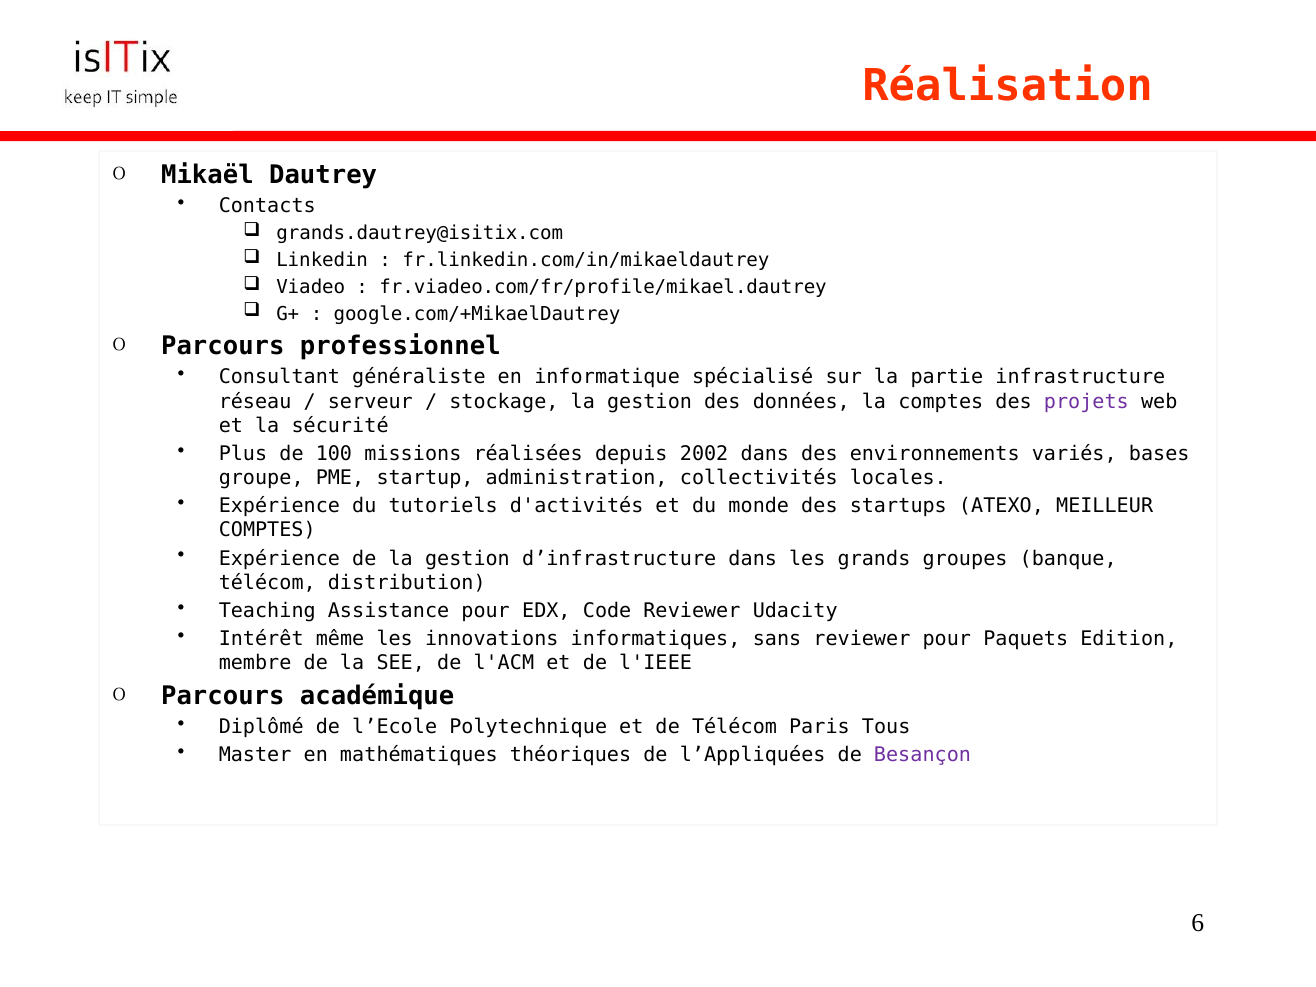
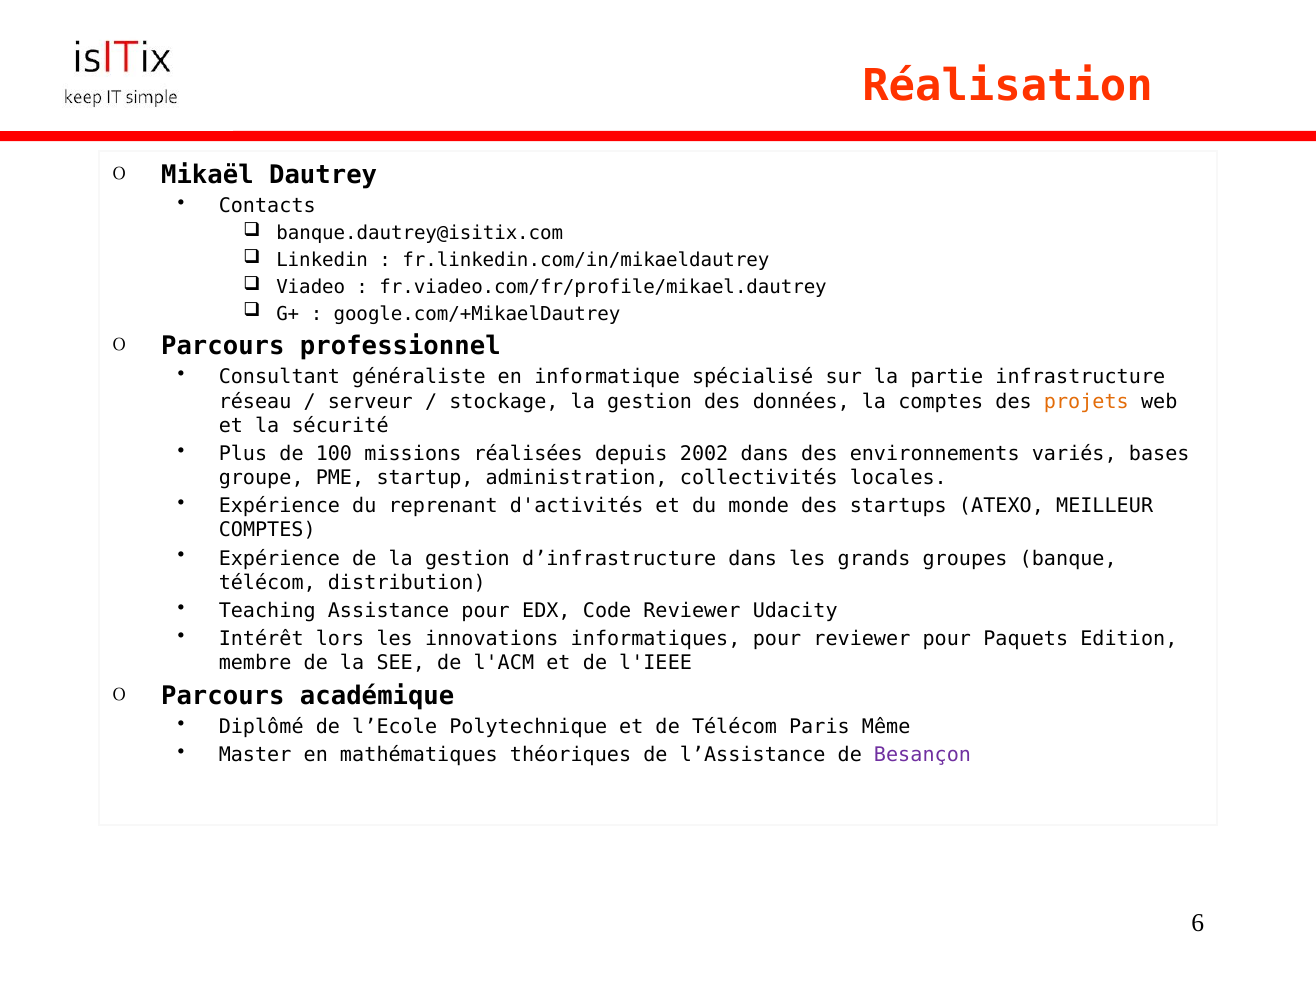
grands.dautrey@isitix.com: grands.dautrey@isitix.com -> banque.dautrey@isitix.com
projets colour: purple -> orange
tutoriels: tutoriels -> reprenant
même: même -> lors
informatiques sans: sans -> pour
Tous: Tous -> Même
l’Appliquées: l’Appliquées -> l’Assistance
